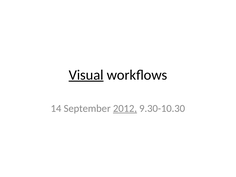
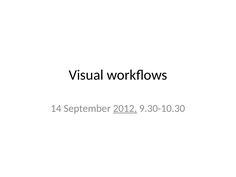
Visual underline: present -> none
